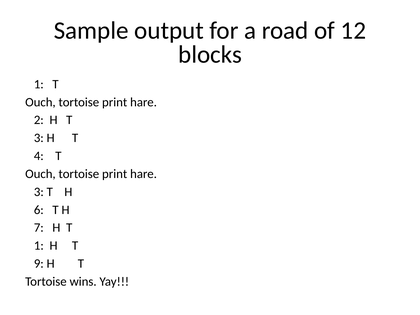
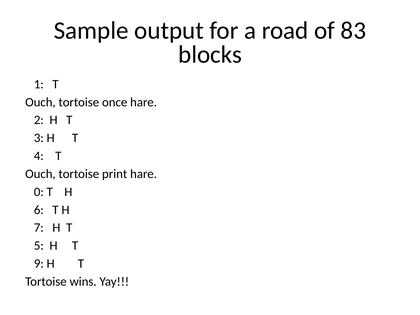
12: 12 -> 83
print at (115, 102): print -> once
3 at (39, 192): 3 -> 0
1 at (39, 246): 1 -> 5
